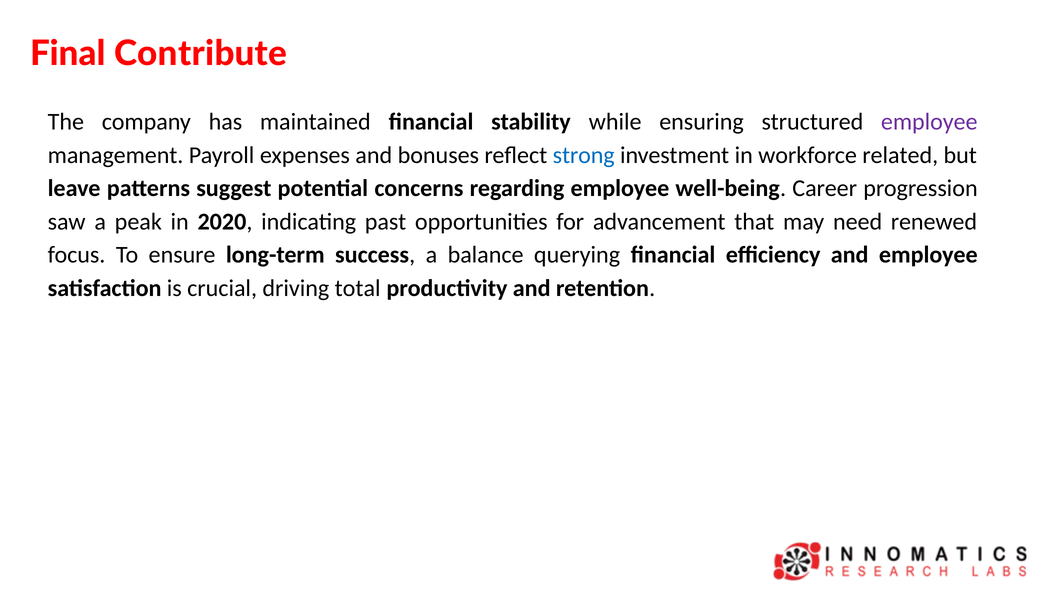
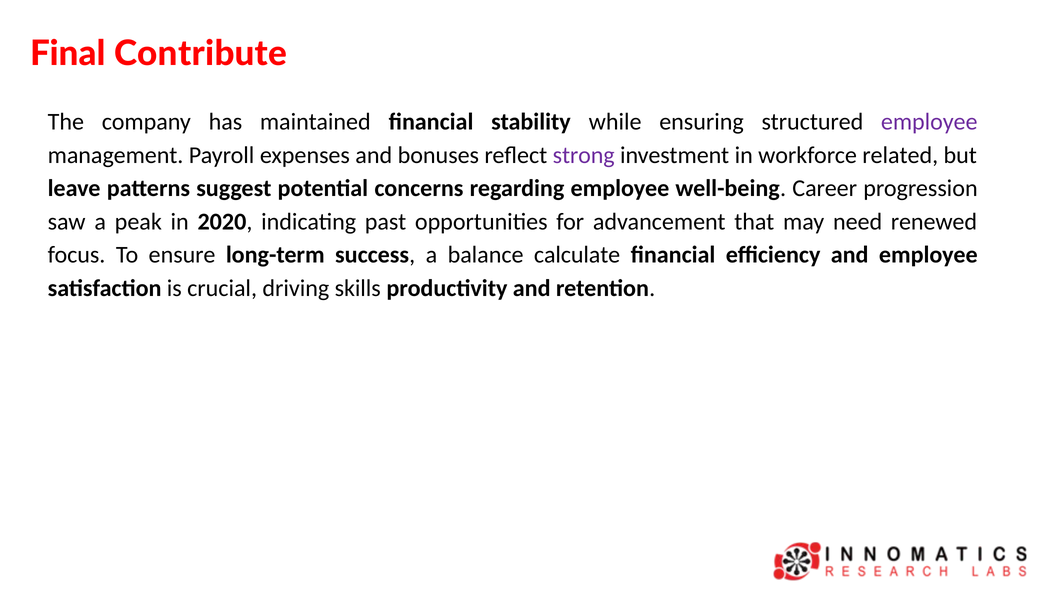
strong colour: blue -> purple
querying: querying -> calculate
total: total -> skills
